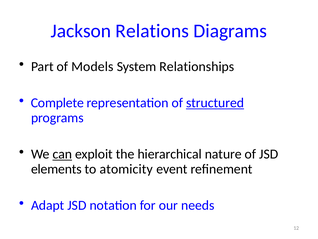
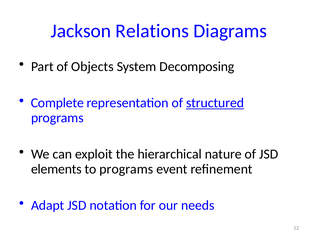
Models: Models -> Objects
Relationships: Relationships -> Decomposing
can underline: present -> none
to atomicity: atomicity -> programs
